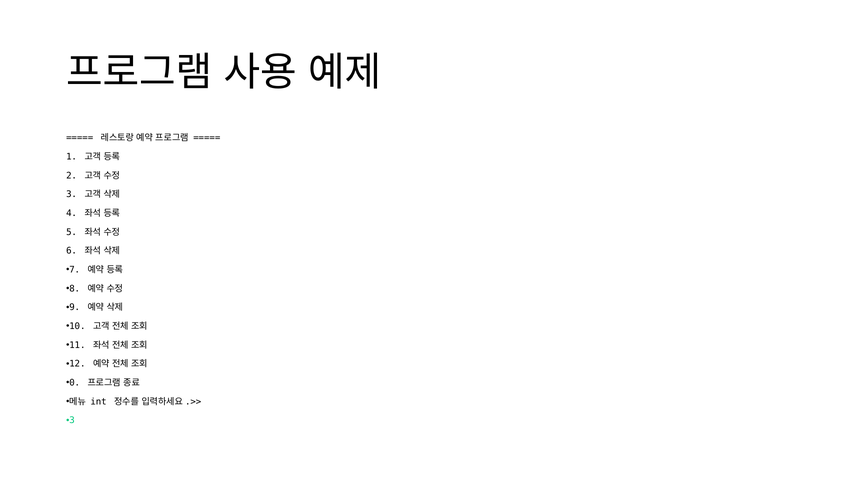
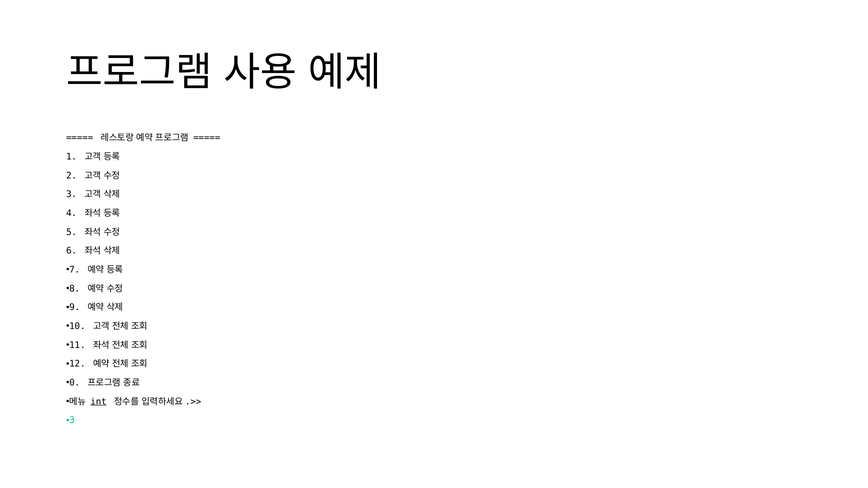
int underline: none -> present
